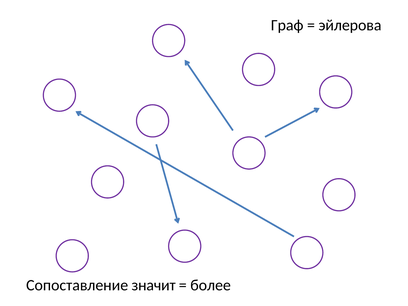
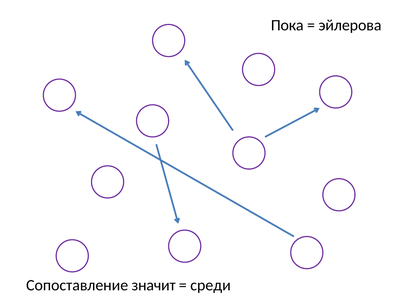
Граф: Граф -> Пока
более: более -> среди
